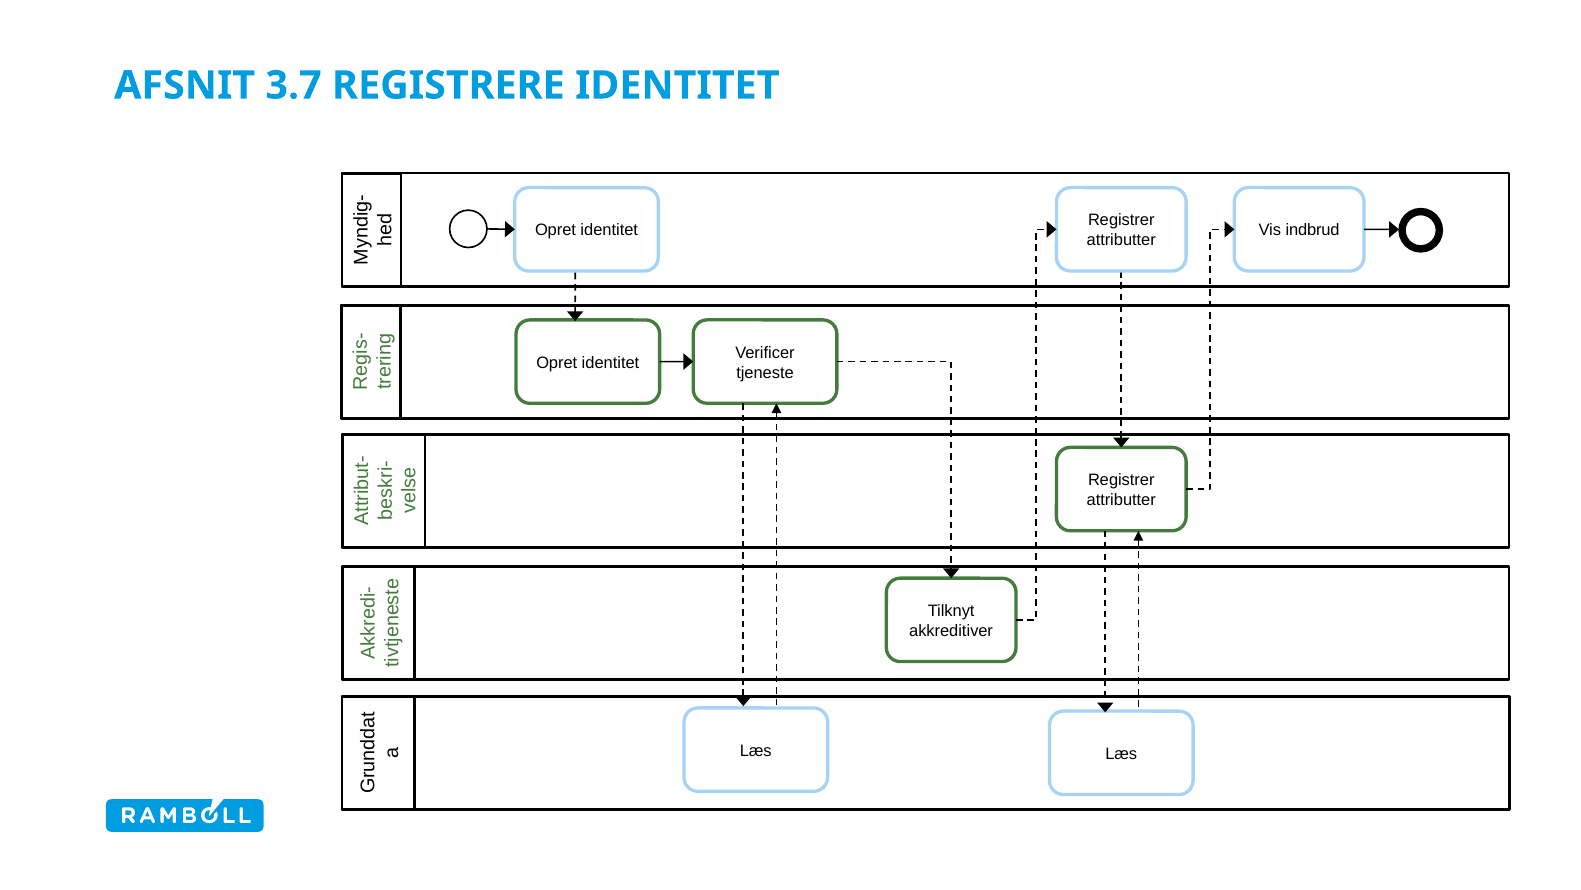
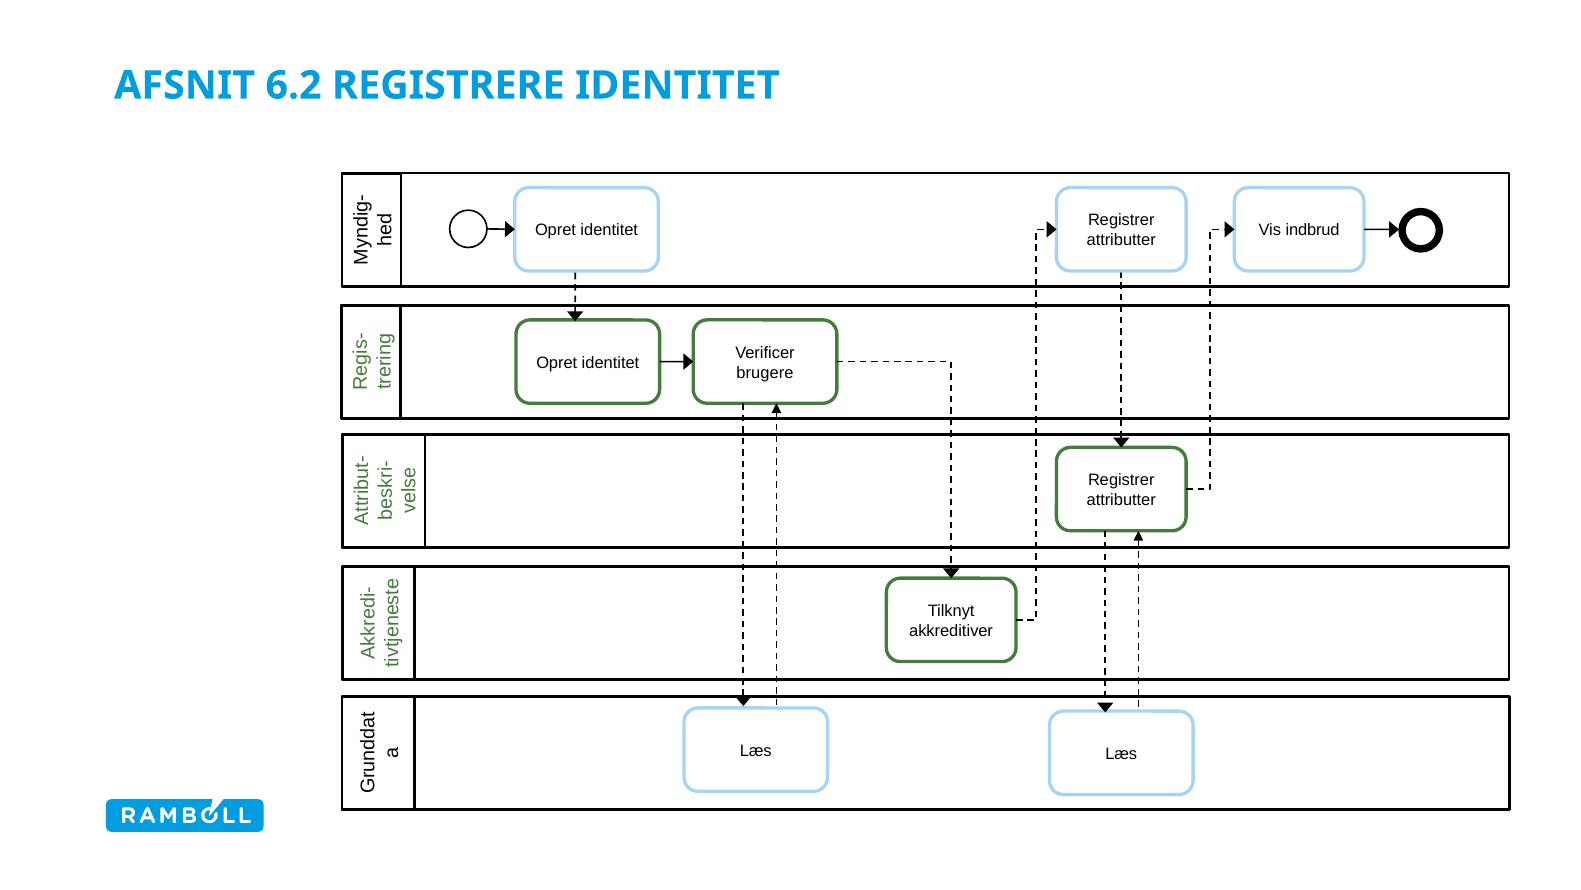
3.7: 3.7 -> 6.2
tjeneste: tjeneste -> brugere
